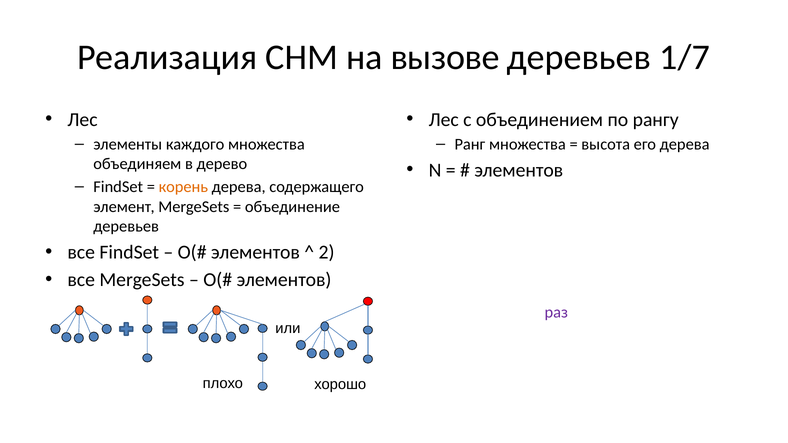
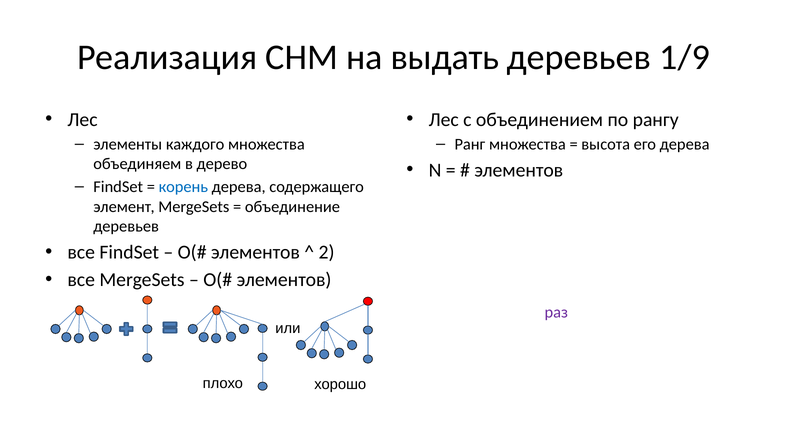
вызове: вызове -> выдать
1/7: 1/7 -> 1/9
корень at (183, 187) colour: orange -> blue
